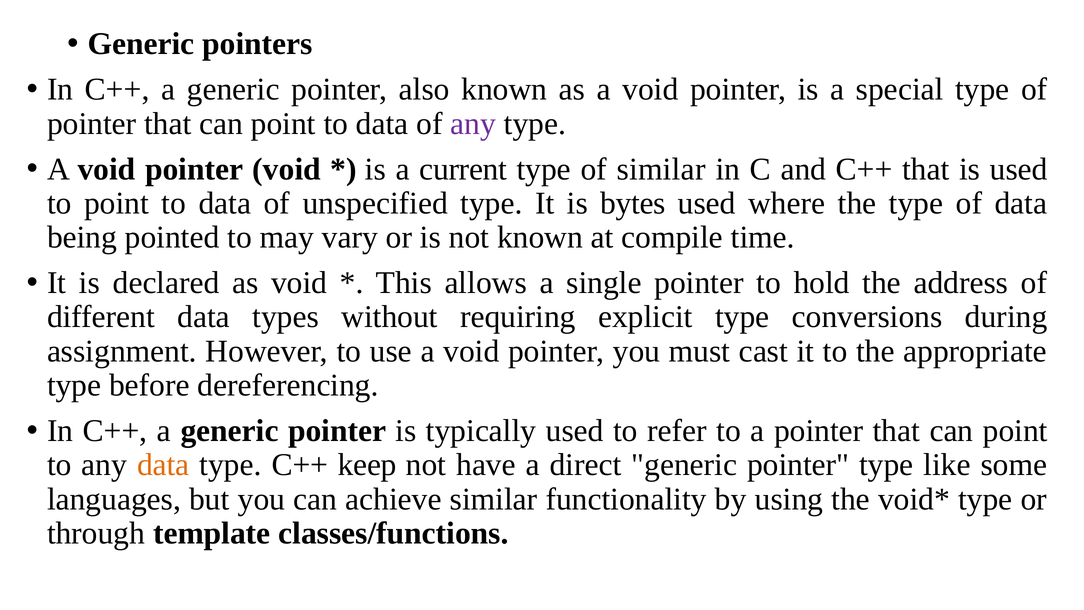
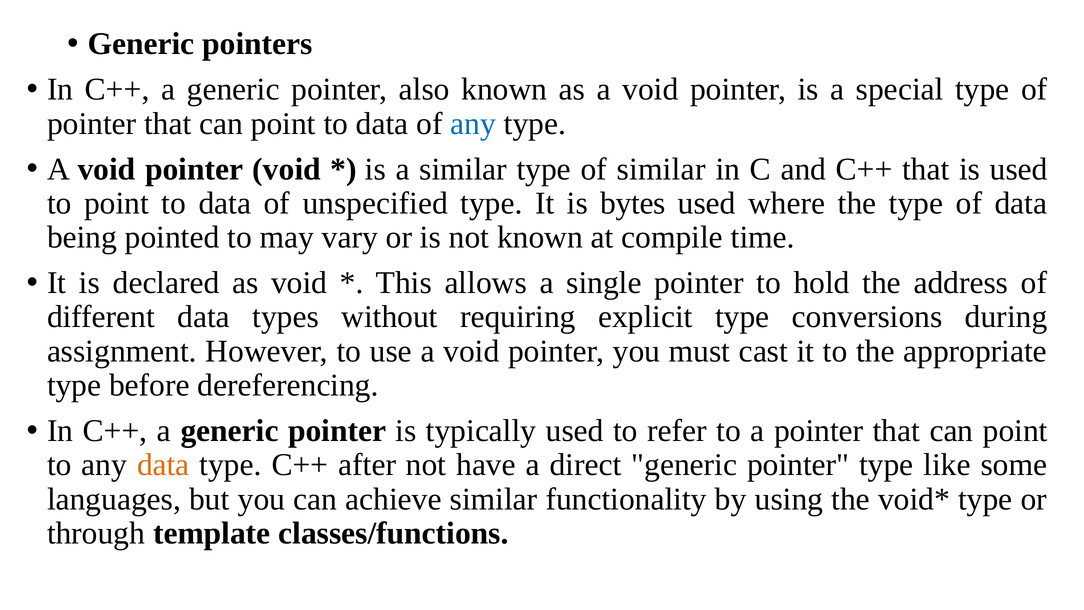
any at (473, 124) colour: purple -> blue
a current: current -> similar
keep: keep -> after
